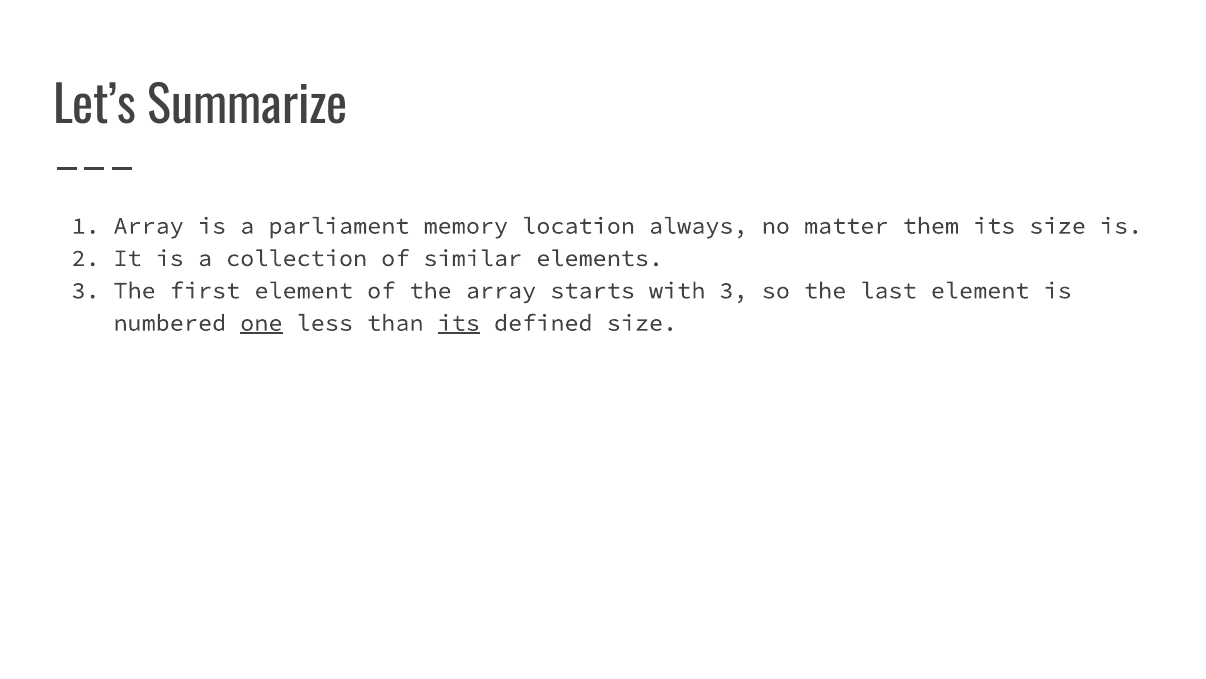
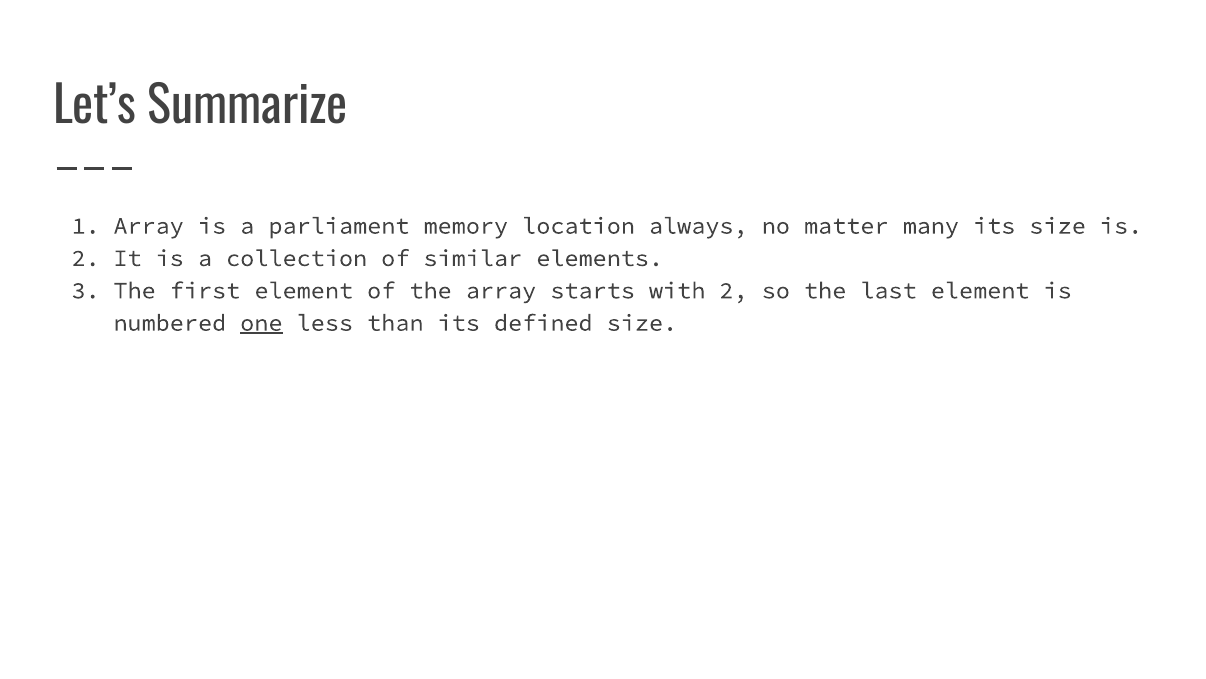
them: them -> many
with 3: 3 -> 2
its at (459, 323) underline: present -> none
